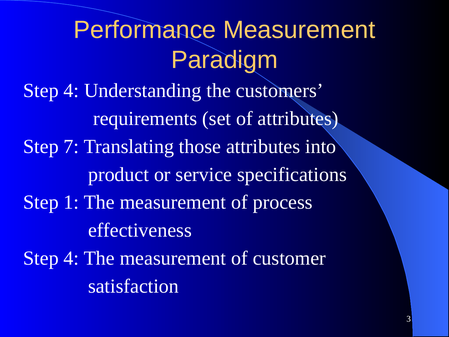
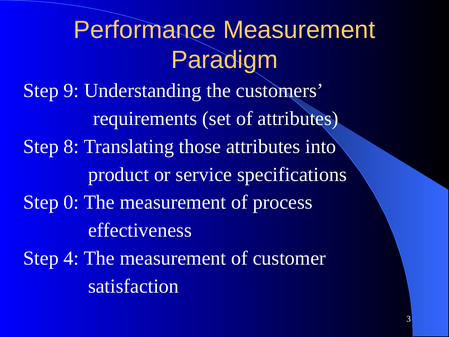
4 at (71, 90): 4 -> 9
7: 7 -> 8
1: 1 -> 0
